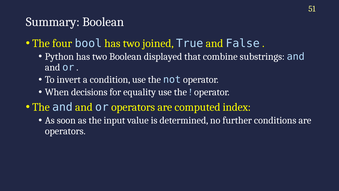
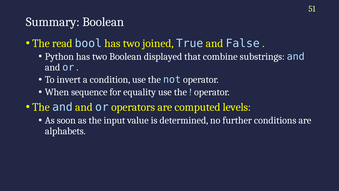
four: four -> read
decisions: decisions -> sequence
index: index -> levels
operators at (65, 131): operators -> alphabets
